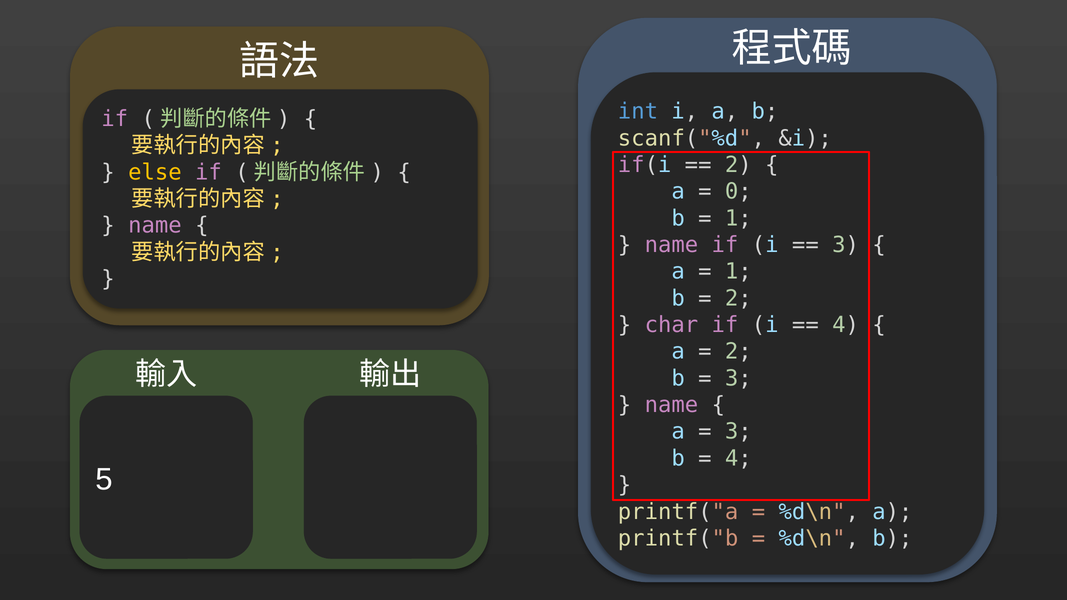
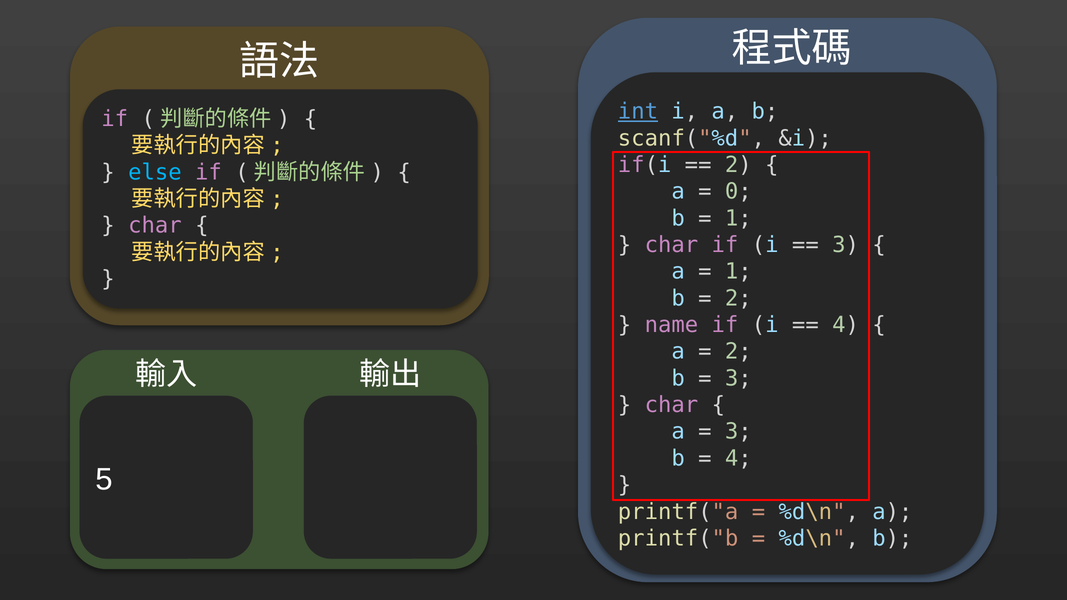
int underline: none -> present
else colour: yellow -> light blue
name at (155, 226): name -> char
name at (671, 245): name -> char
char: char -> name
name at (671, 405): name -> char
